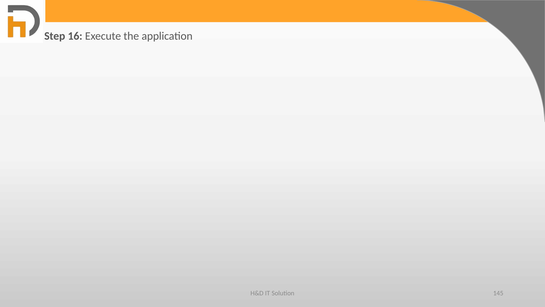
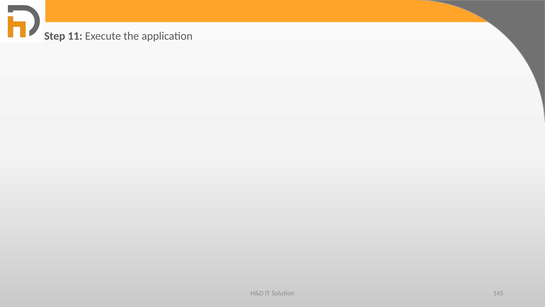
16: 16 -> 11
